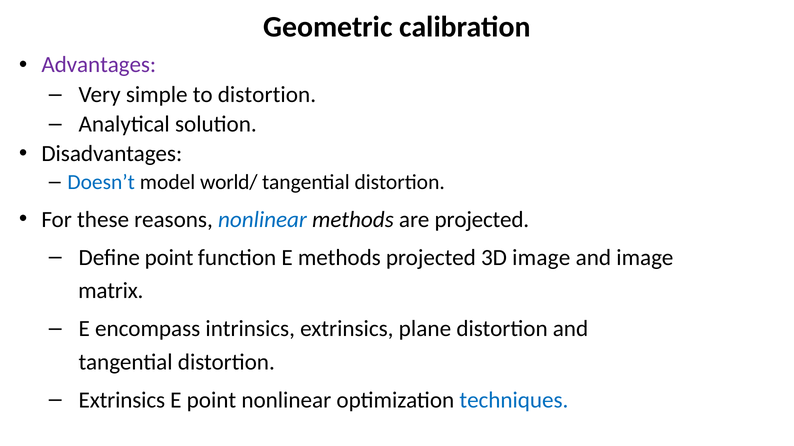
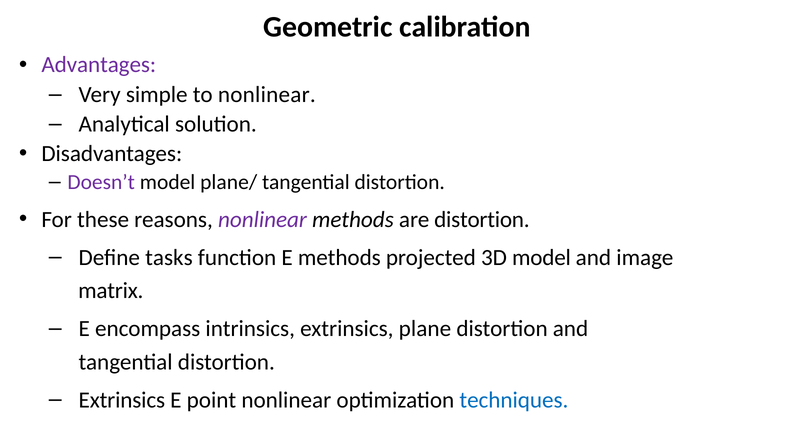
to distortion: distortion -> nonlinear
Doesn’t colour: blue -> purple
world/: world/ -> plane/
nonlinear at (262, 220) colour: blue -> purple
are projected: projected -> distortion
Define point: point -> tasks
3D image: image -> model
